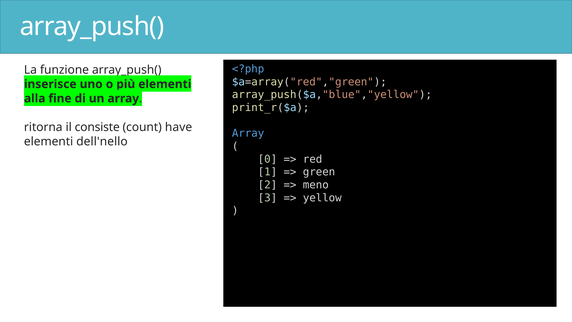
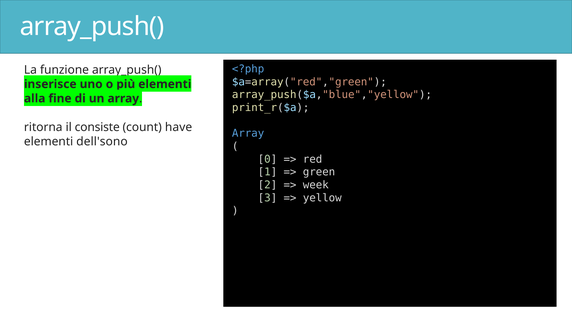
dell'nello: dell'nello -> dell'sono
meno: meno -> week
